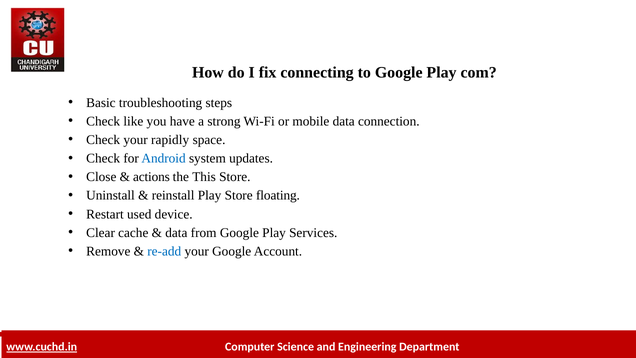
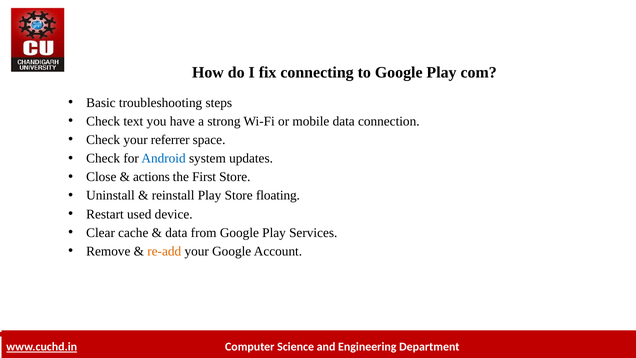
like: like -> text
rapidly: rapidly -> referrer
This: This -> First
re-add colour: blue -> orange
